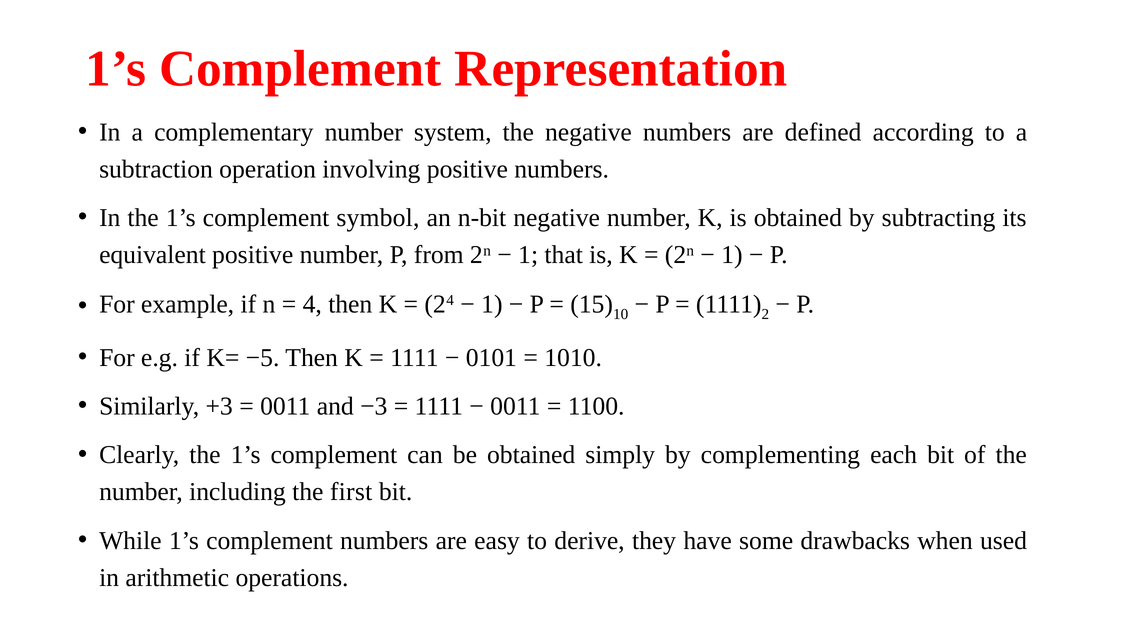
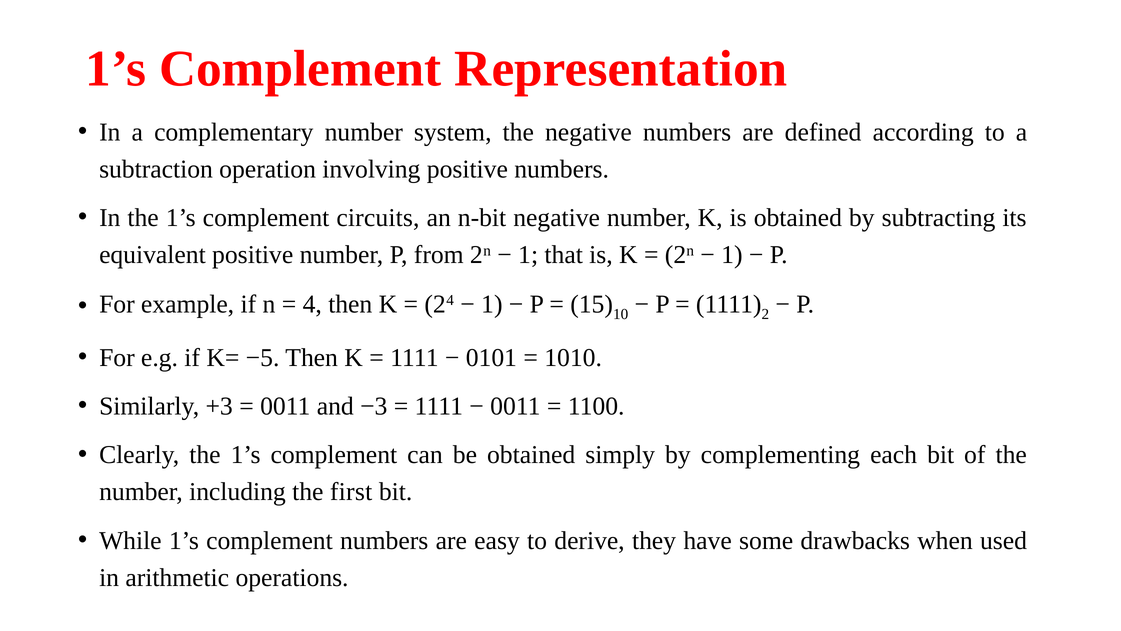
symbol: symbol -> circuits
